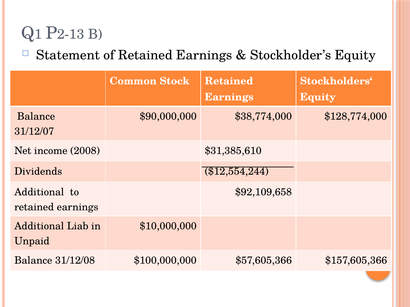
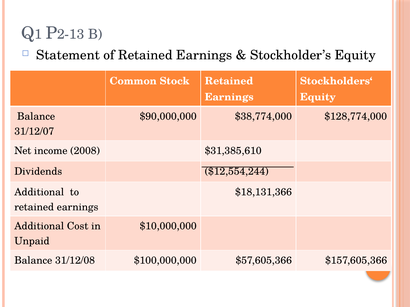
$92,109,658: $92,109,658 -> $18,131,366
Liab: Liab -> Cost
